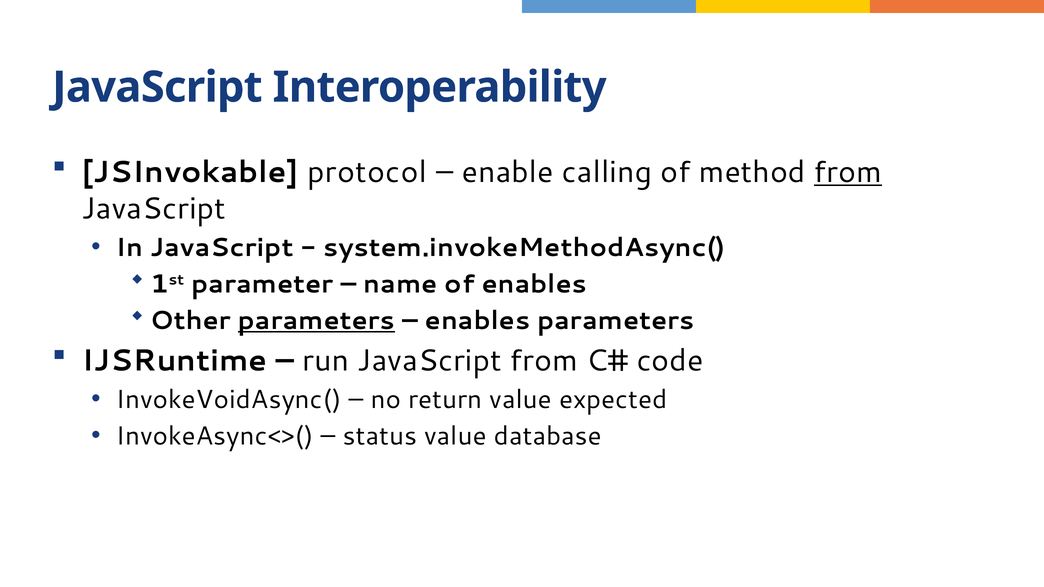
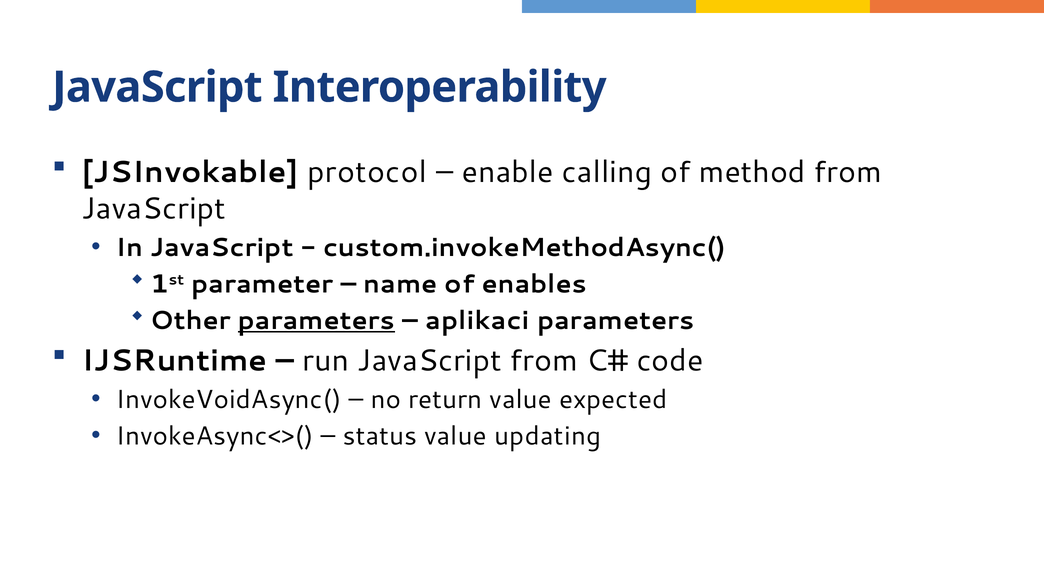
from at (848, 172) underline: present -> none
system.invokeMethodAsync(: system.invokeMethodAsync( -> custom.invokeMethodAsync(
enables at (478, 321): enables -> aplikaci
database: database -> updating
